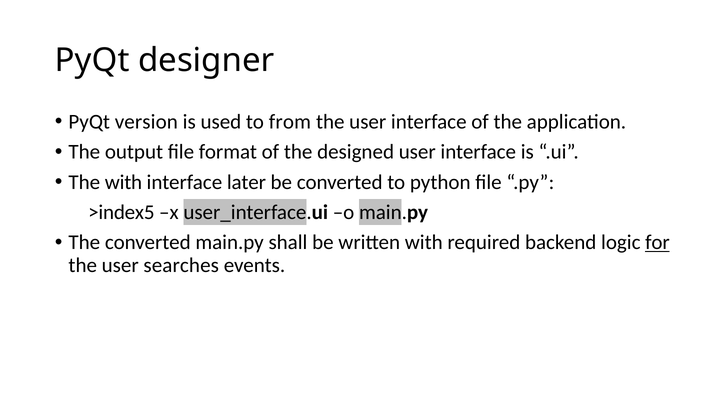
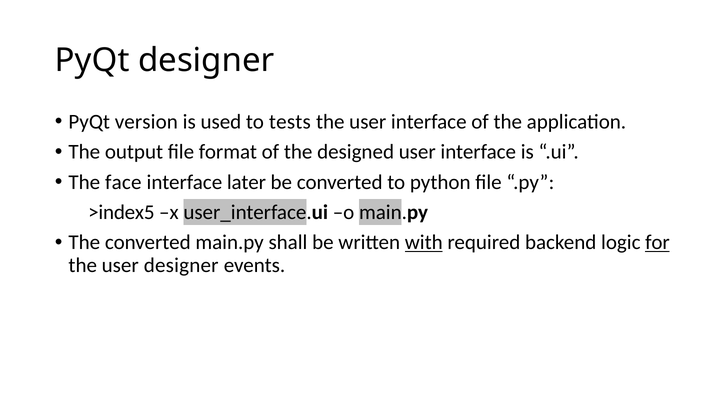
from: from -> tests
The with: with -> face
with at (424, 243) underline: none -> present
user searches: searches -> designer
